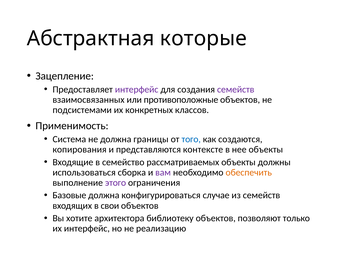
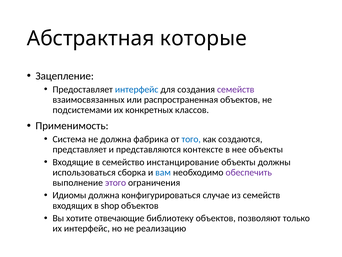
интерфейс at (137, 89) colour: purple -> blue
противоположные: противоположные -> распространенная
границы: границы -> фабрика
копирования: копирования -> представляет
рассматриваемых: рассматриваемых -> инстанцирование
вам colour: purple -> blue
обеспечить colour: orange -> purple
Базовые: Базовые -> Идиомы
свои: свои -> shop
архитектора: архитектора -> отвечающие
